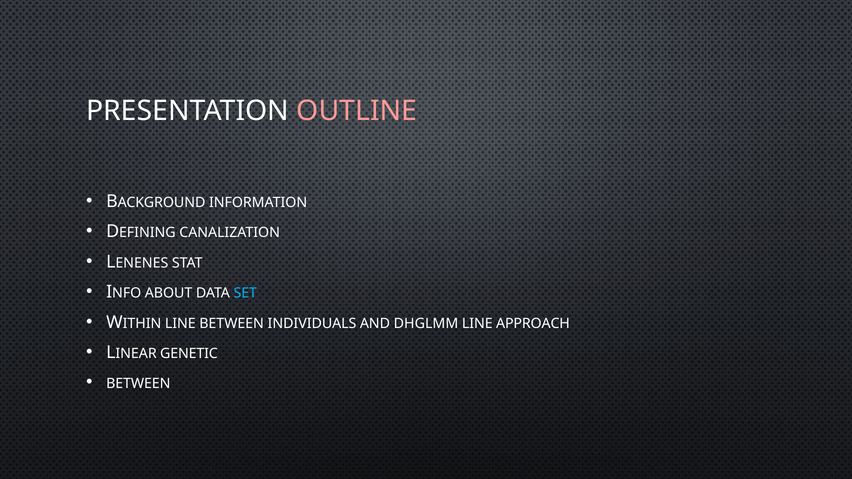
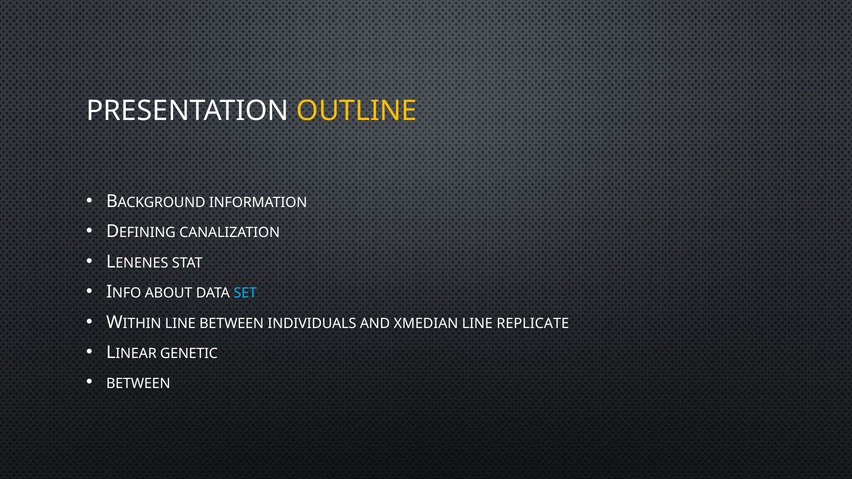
OUTLINE colour: pink -> yellow
DHGLMM: DHGLMM -> XMEDIAN
APPROACH: APPROACH -> REPLICATE
